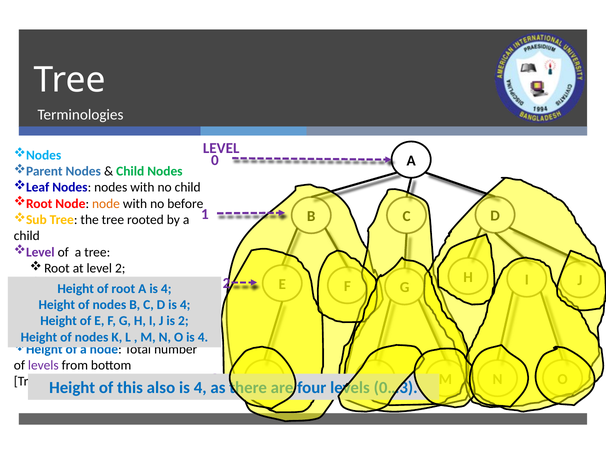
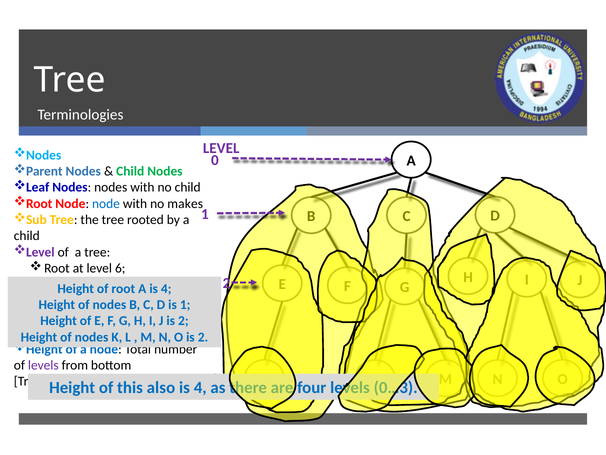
node at (106, 203) colour: orange -> blue
before: before -> makes
level 2: 2 -> 6
4 at (185, 305): 4 -> 1
O is 4: 4 -> 2
